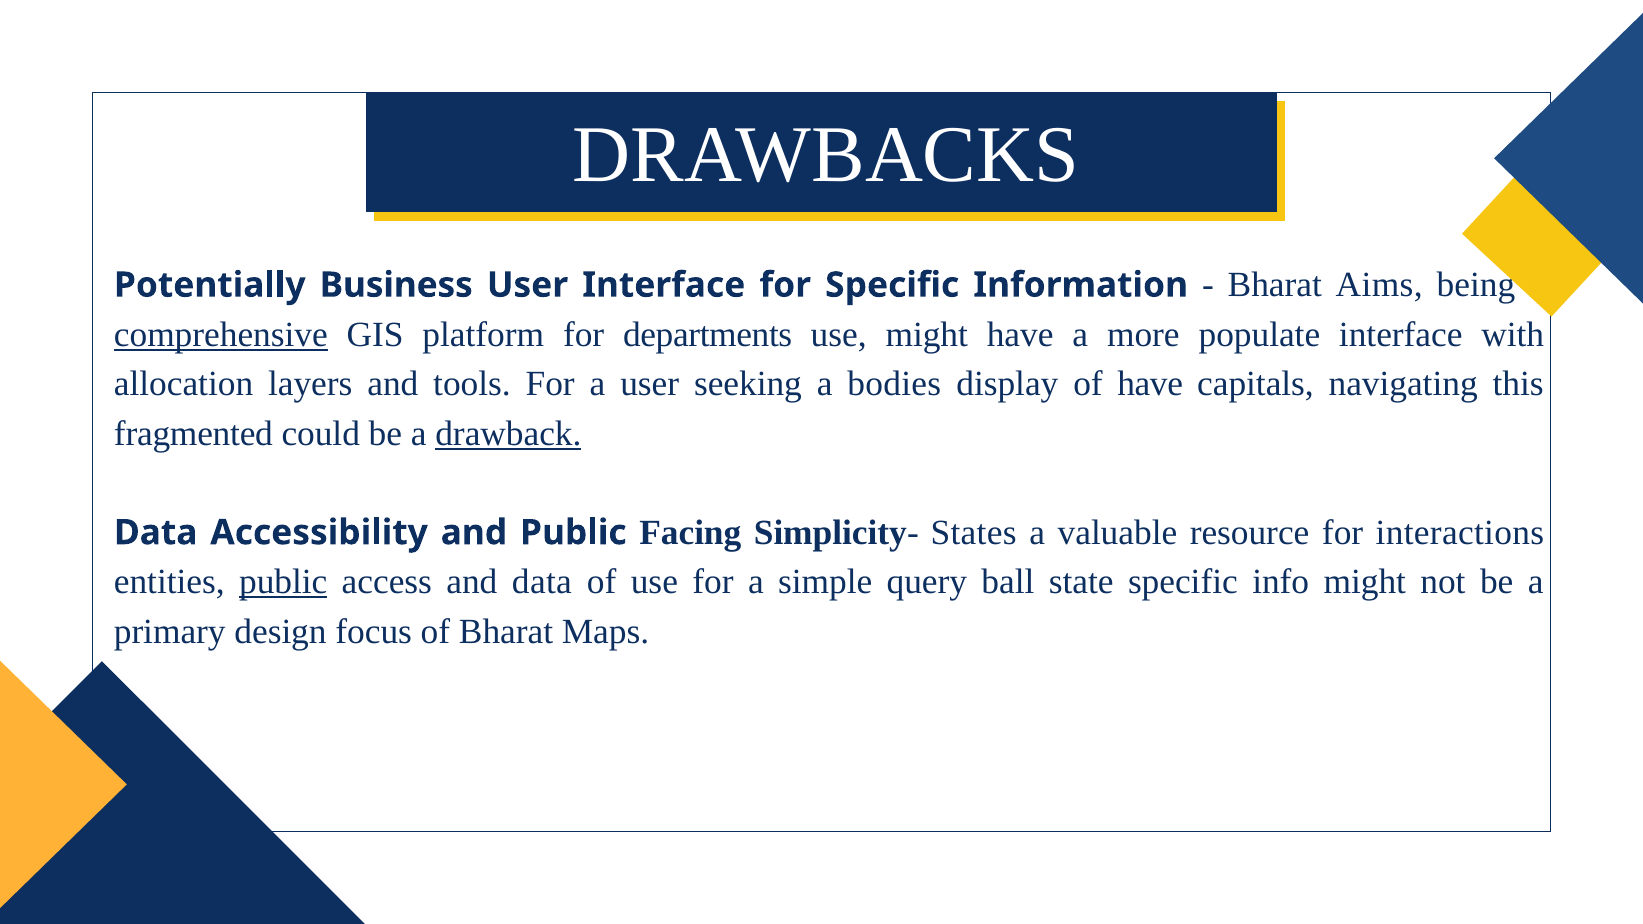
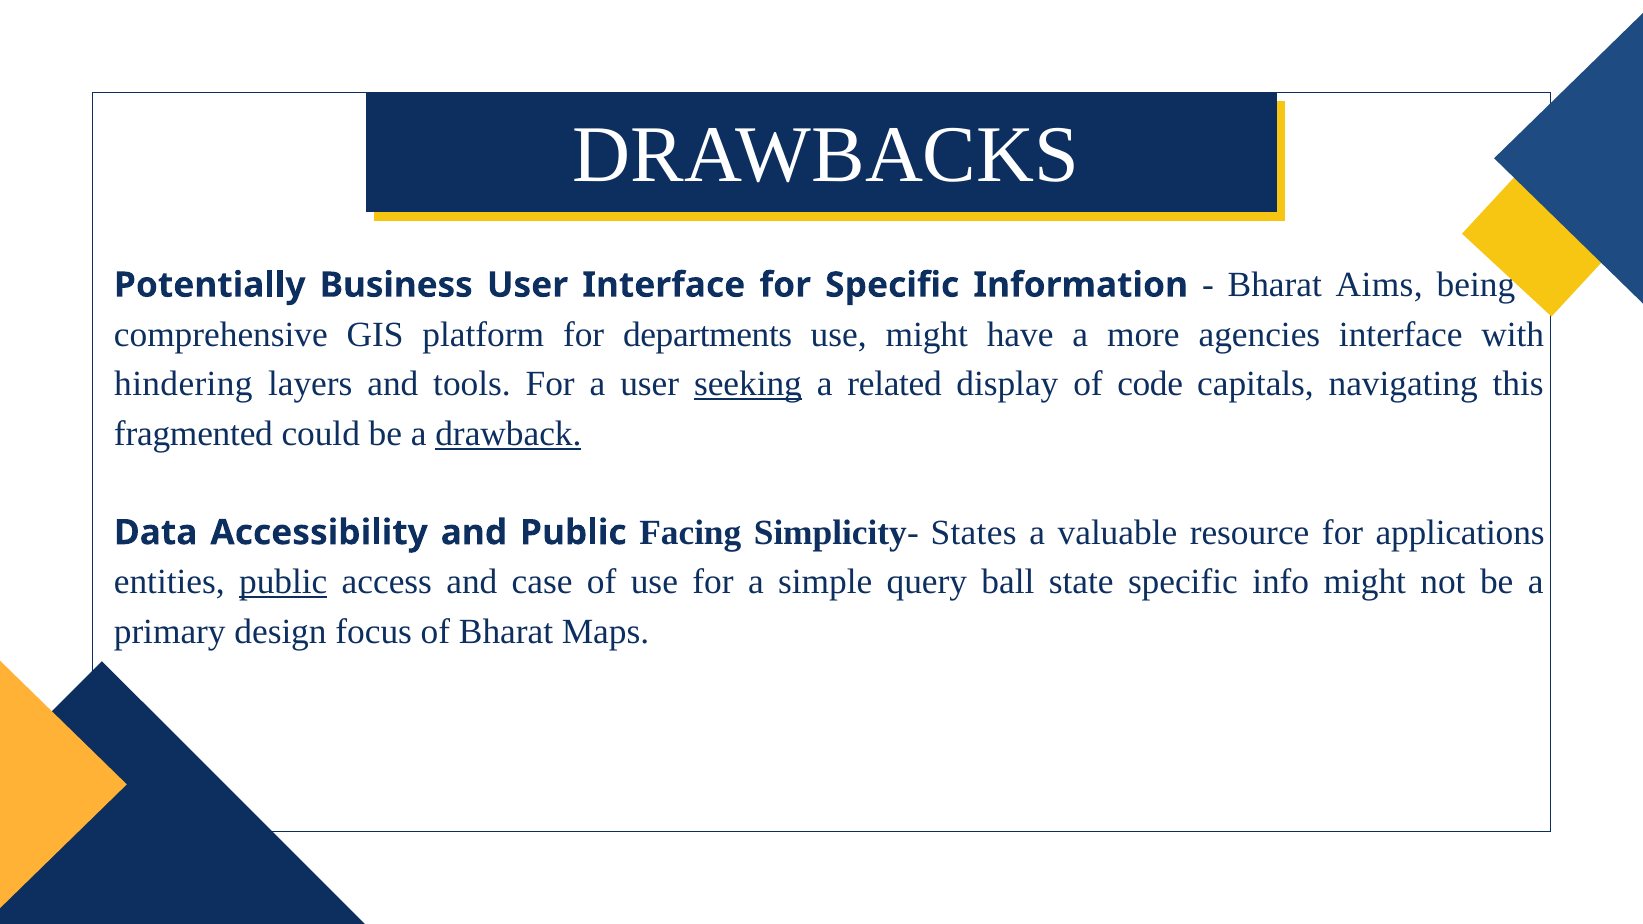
comprehensive underline: present -> none
populate: populate -> agencies
allocation: allocation -> hindering
seeking underline: none -> present
bodies: bodies -> related
of have: have -> code
interactions: interactions -> applications
and data: data -> case
